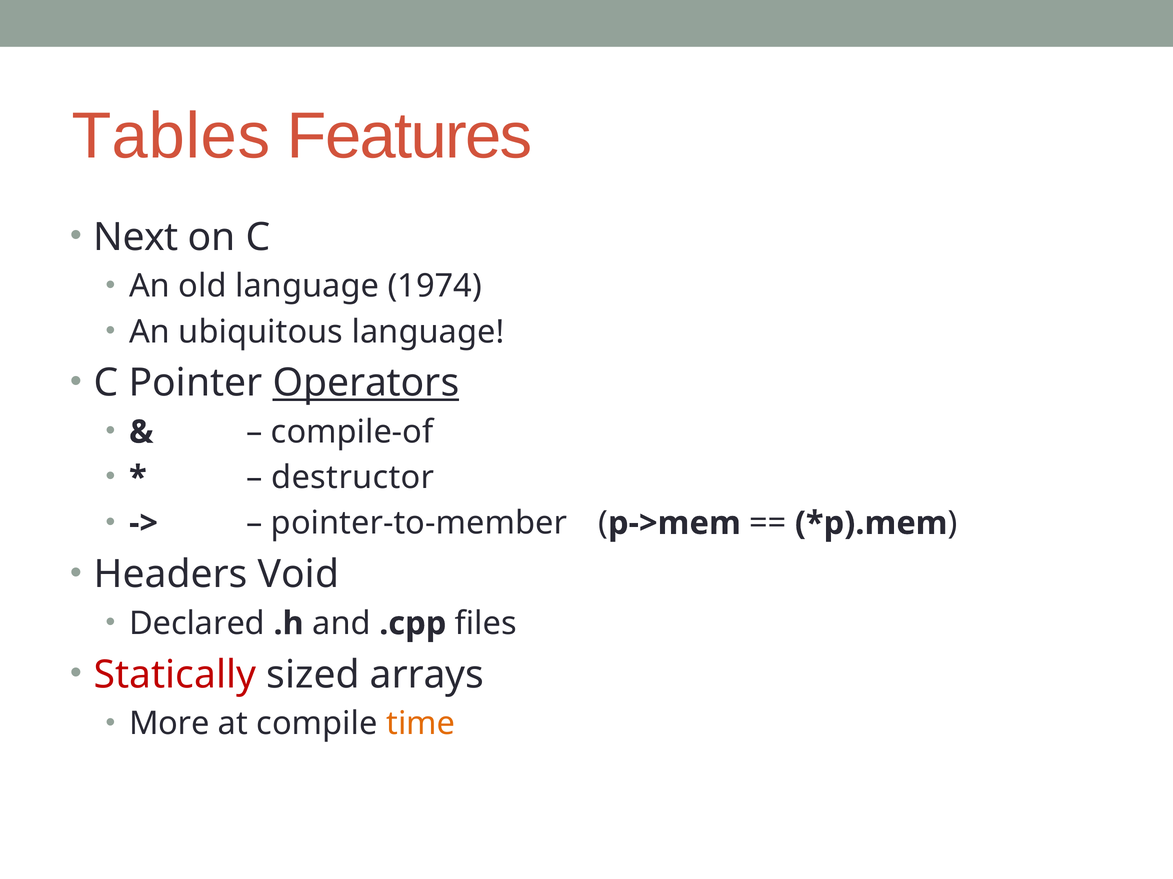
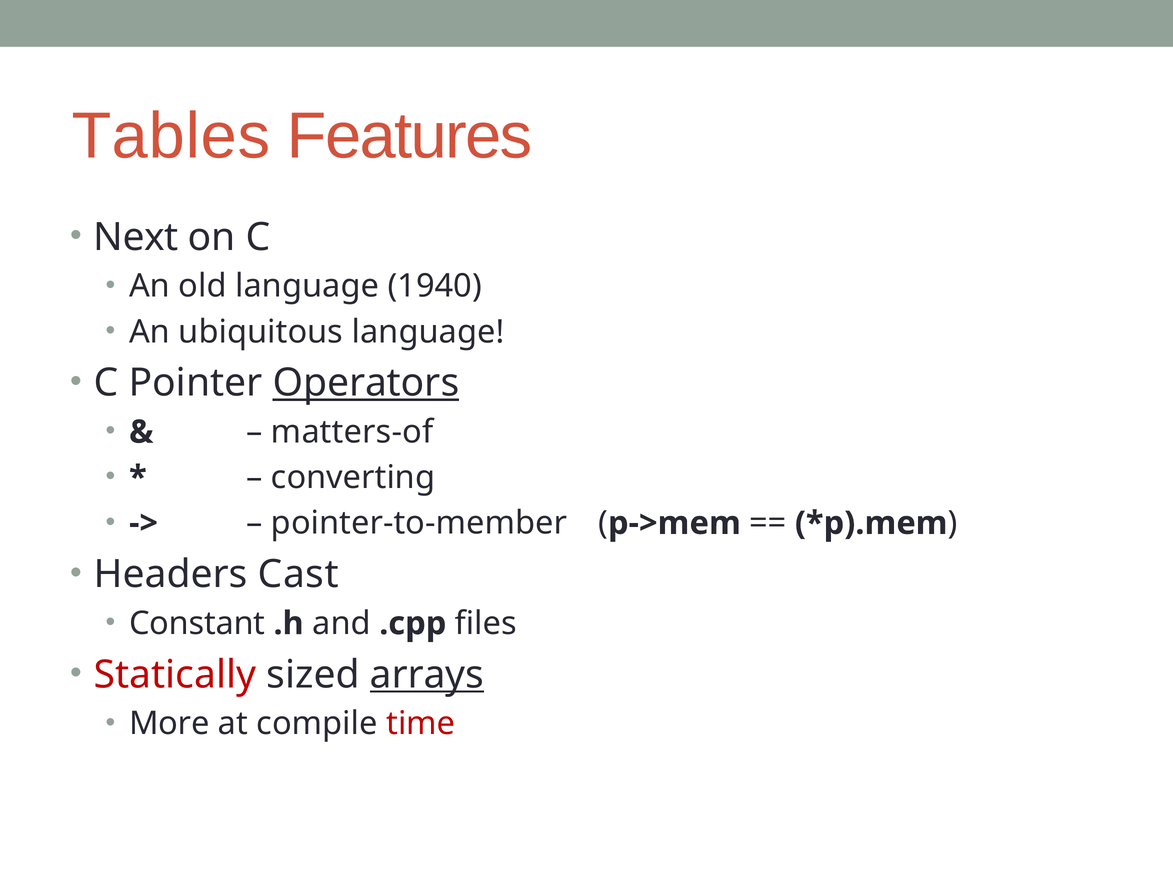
1974: 1974 -> 1940
compile-of: compile-of -> matters-of
destructor: destructor -> converting
Void: Void -> Cast
Declared: Declared -> Constant
arrays underline: none -> present
time colour: orange -> red
